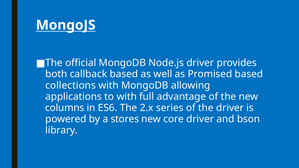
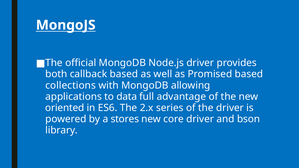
to with: with -> data
columns: columns -> oriented
